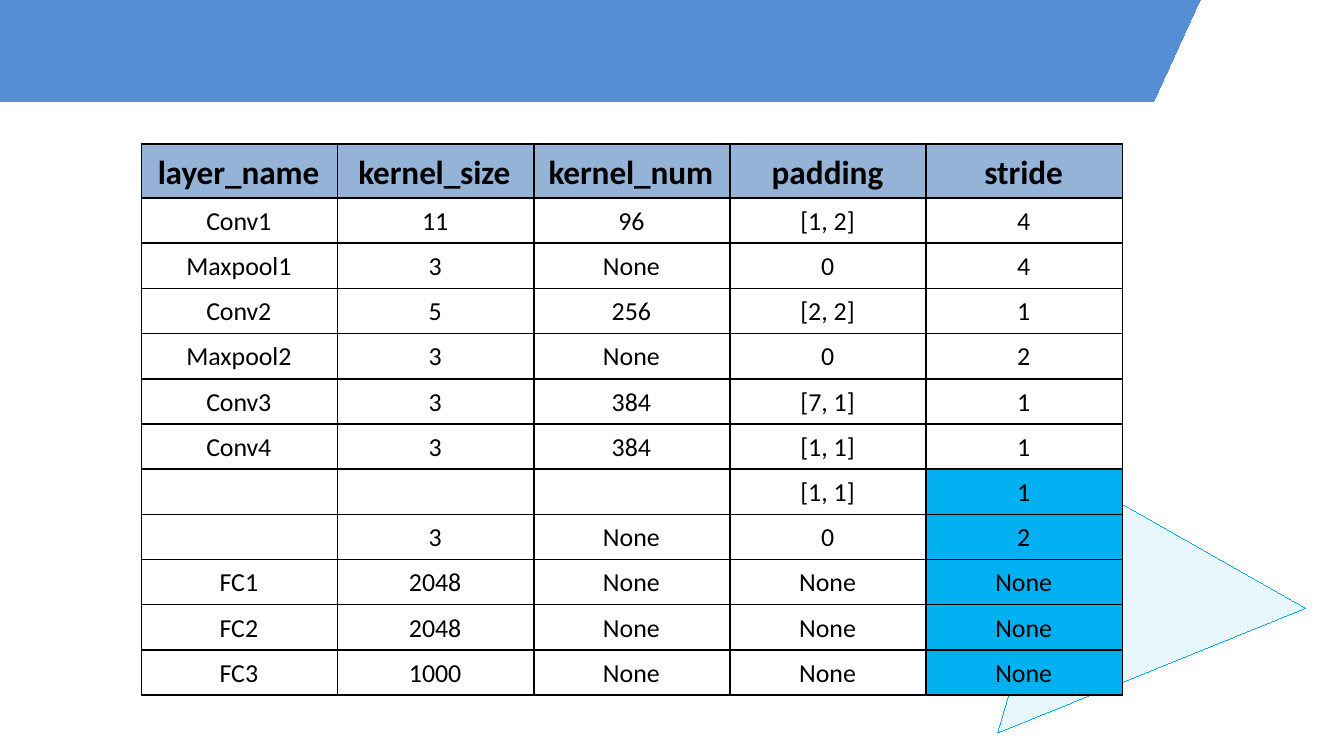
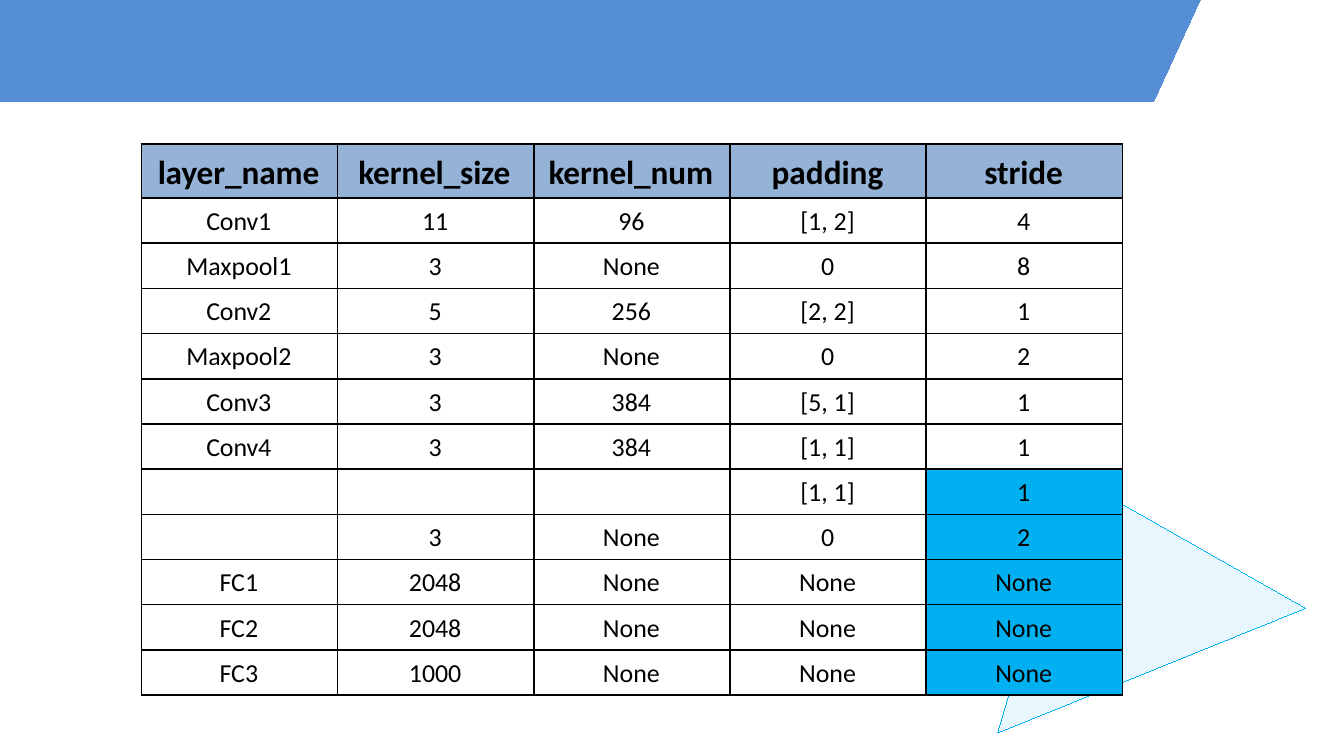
0 4: 4 -> 8
384 7: 7 -> 5
